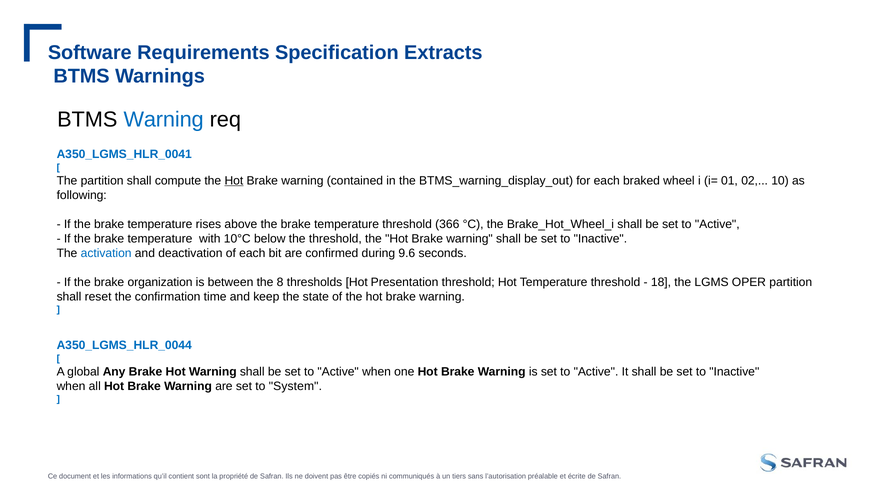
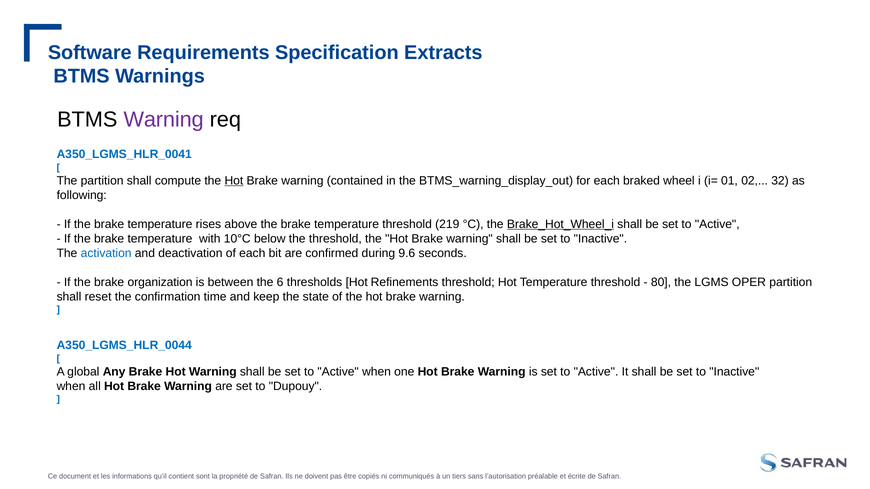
Warning at (164, 120) colour: blue -> purple
10: 10 -> 32
366: 366 -> 219
Brake_Hot_Wheel_i underline: none -> present
8: 8 -> 6
Presentation: Presentation -> Refinements
18: 18 -> 80
System: System -> Dupouy
